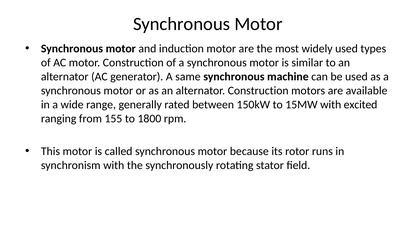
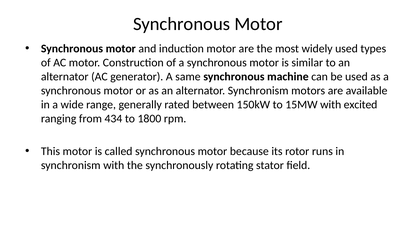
alternator Construction: Construction -> Synchronism
155: 155 -> 434
